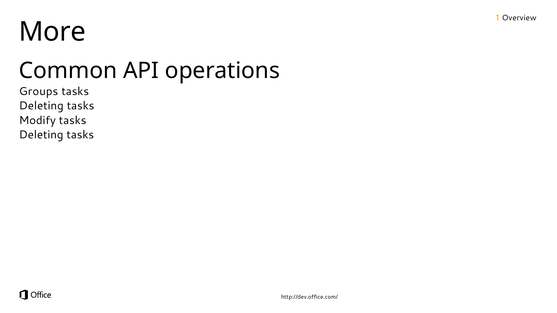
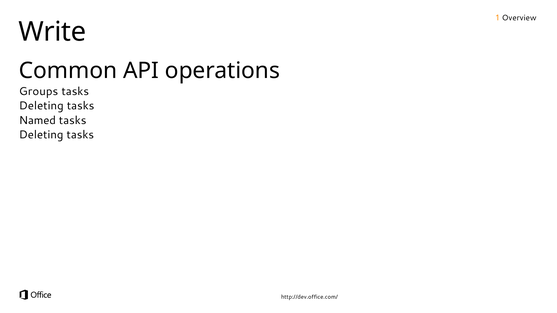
More: More -> Write
Modify: Modify -> Named
